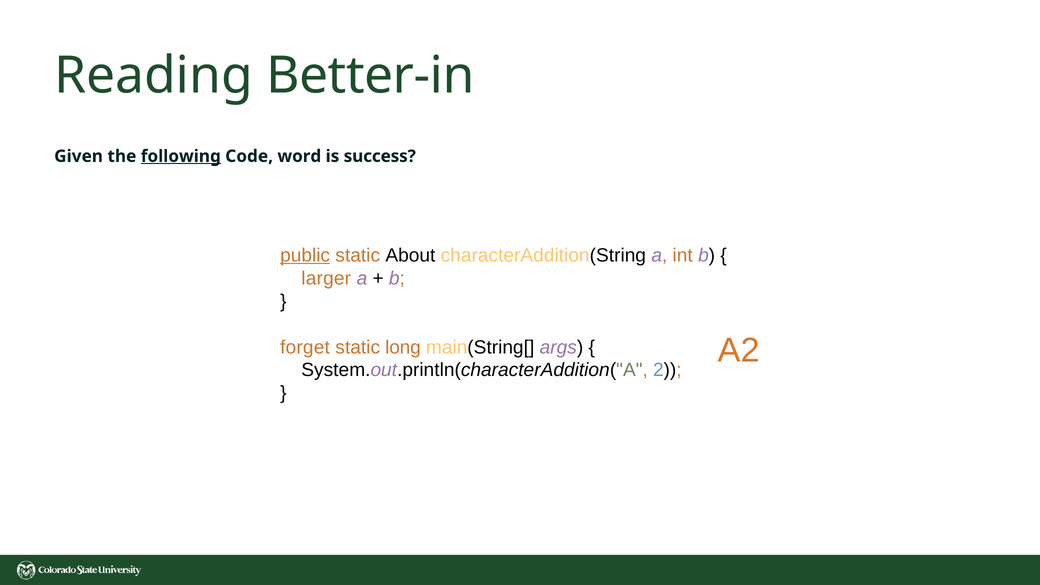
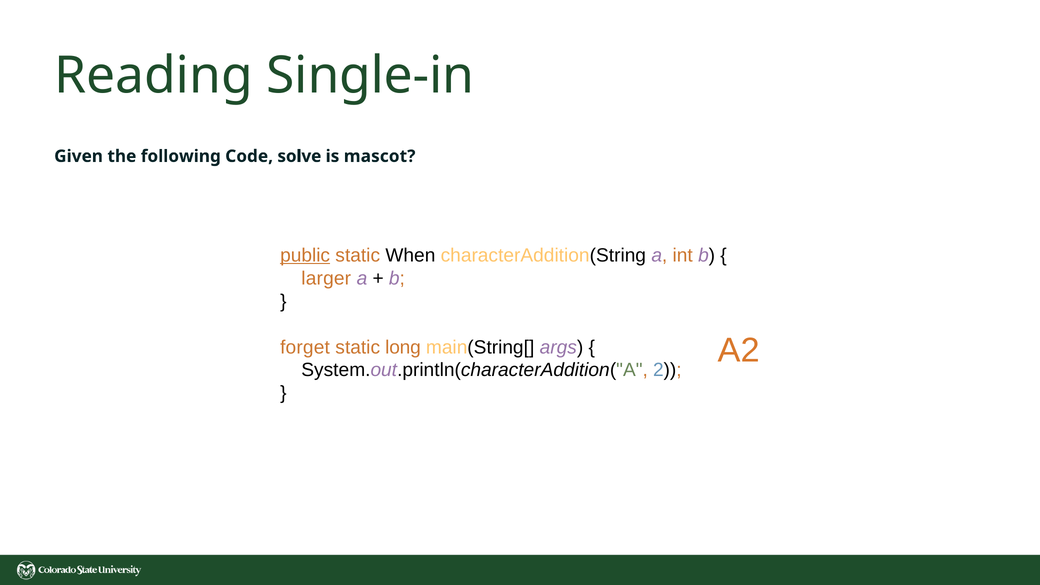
Better-in: Better-in -> Single-in
following underline: present -> none
word: word -> solve
success: success -> mascot
About: About -> When
